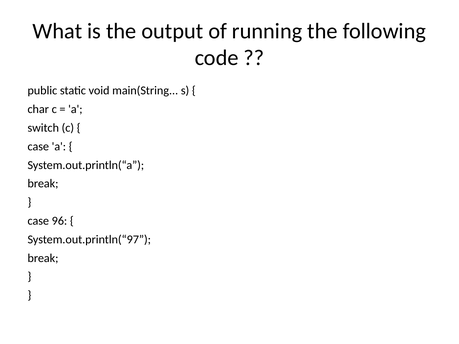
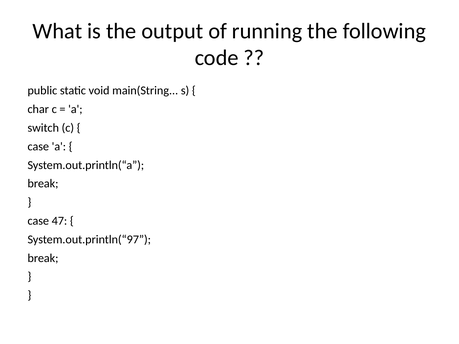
96: 96 -> 47
